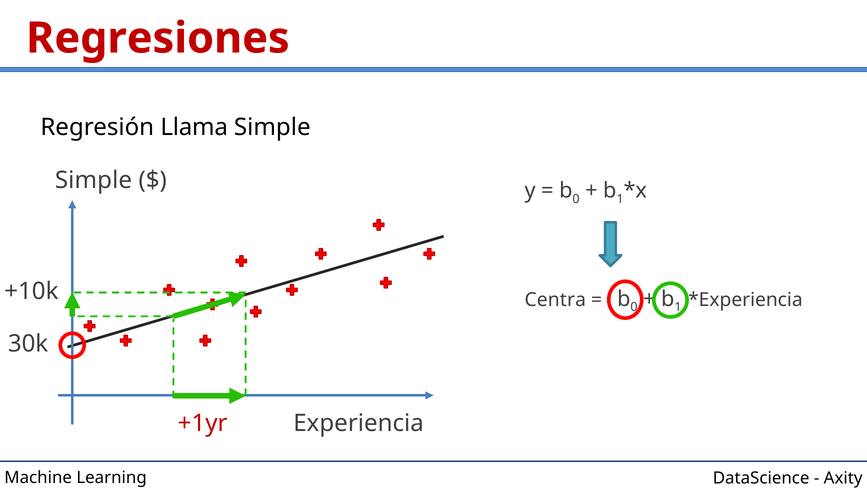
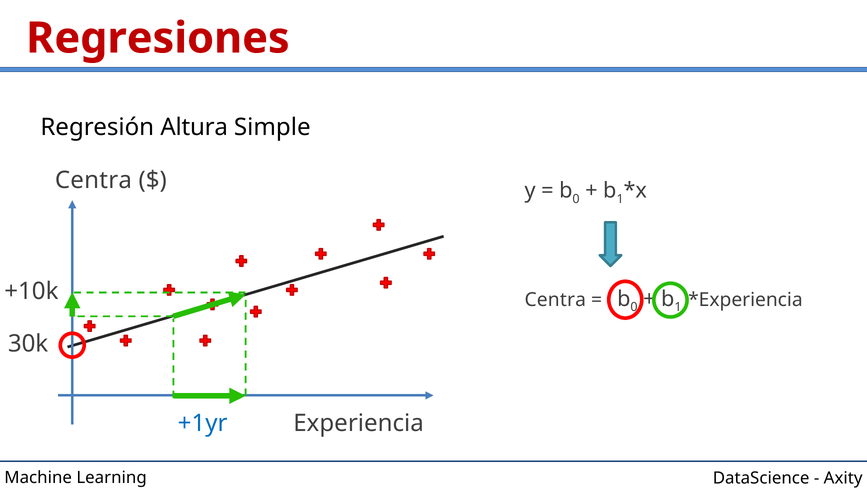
Llama: Llama -> Altura
Simple at (93, 180): Simple -> Centra
+1yr colour: red -> blue
